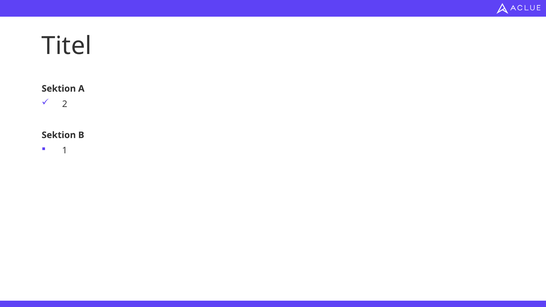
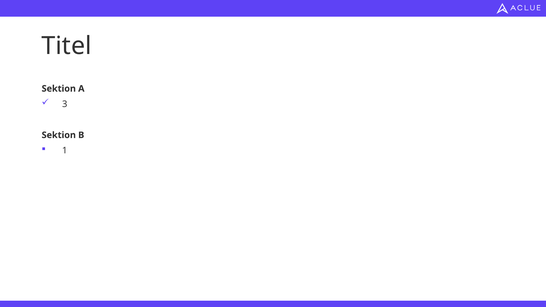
2: 2 -> 3
